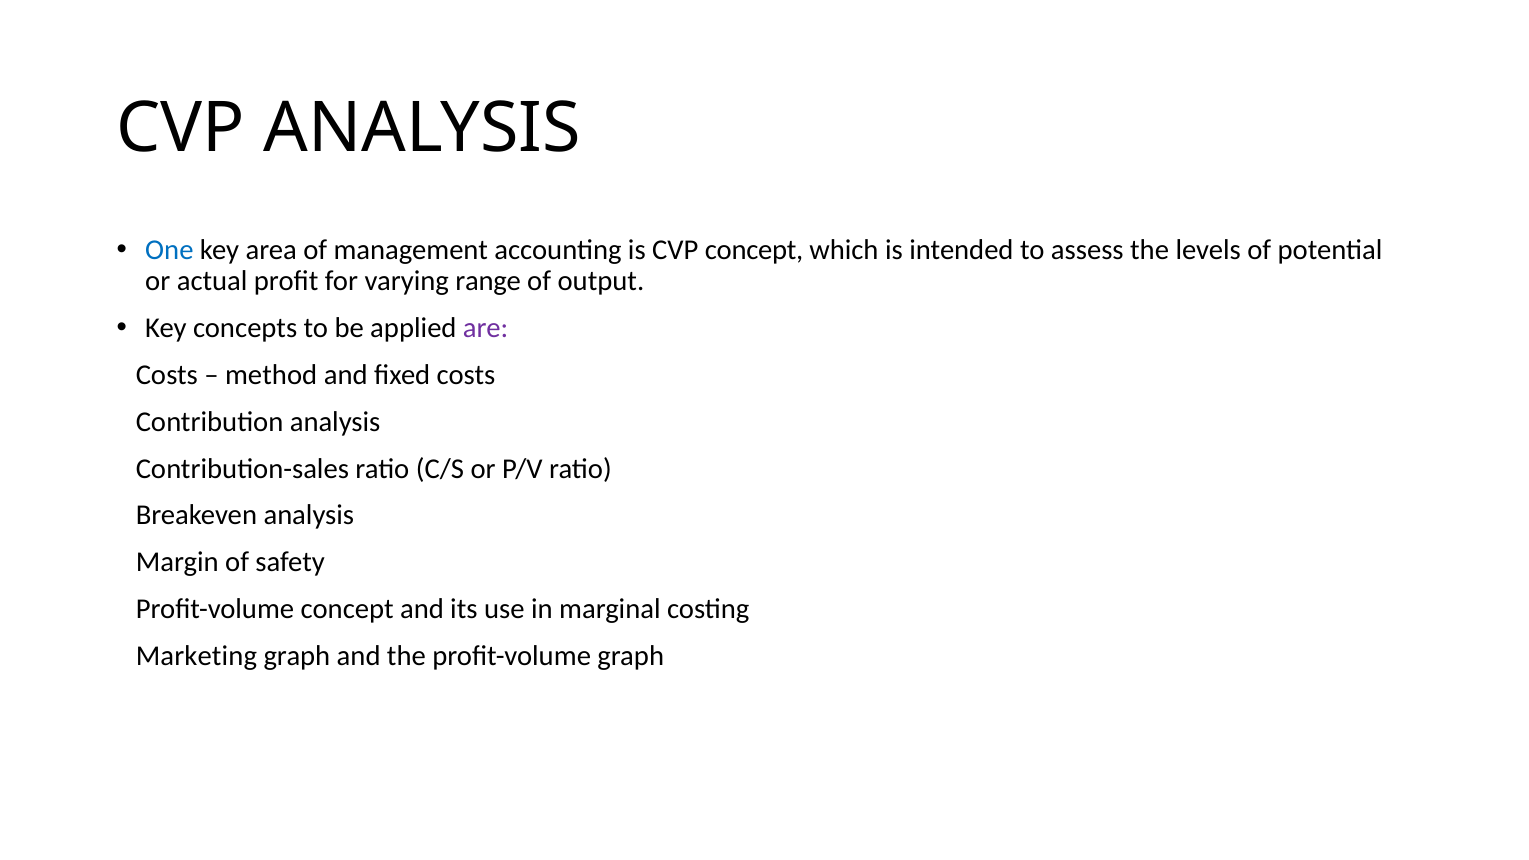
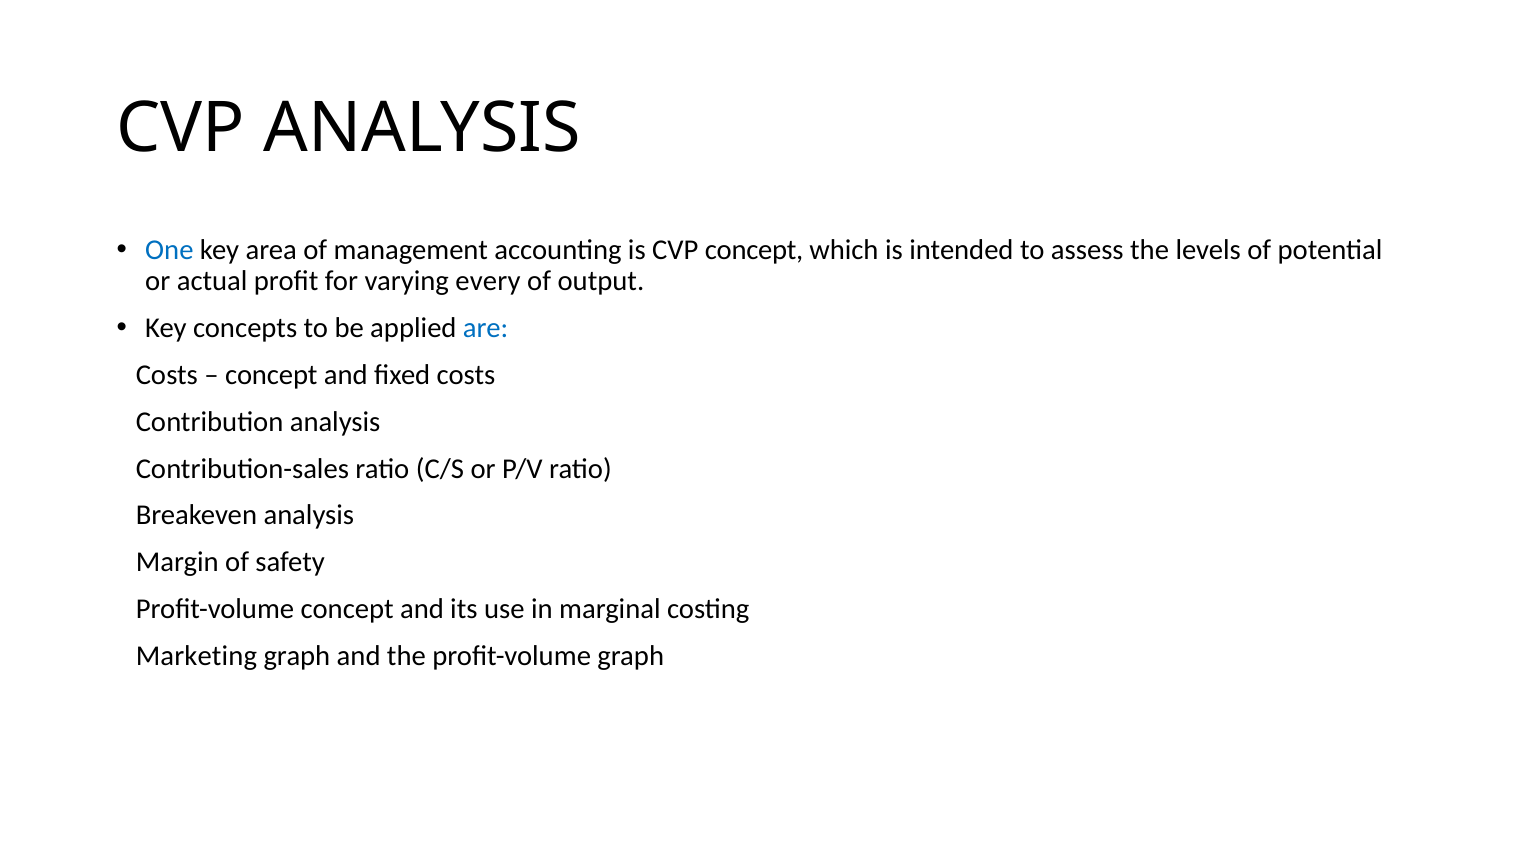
range: range -> every
are colour: purple -> blue
method at (271, 375): method -> concept
